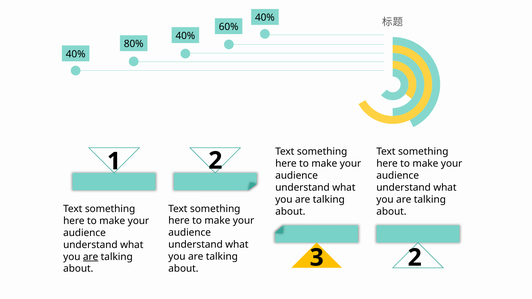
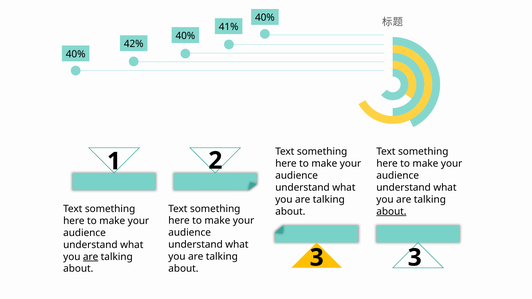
60%: 60% -> 41%
80%: 80% -> 42%
about at (391, 212) underline: none -> present
3 2: 2 -> 3
